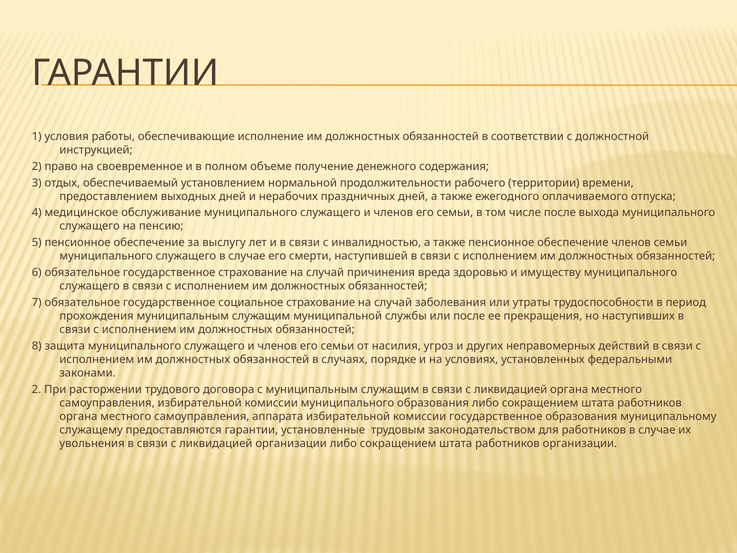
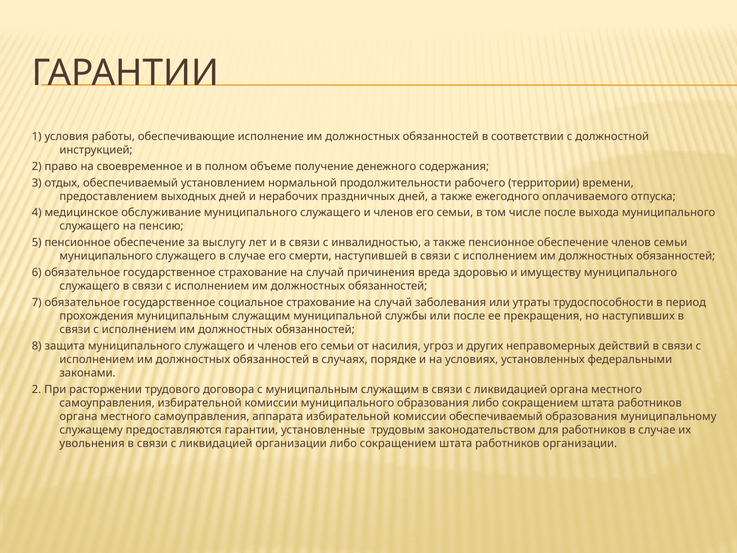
комиссии государственное: государственное -> обеспечиваемый
